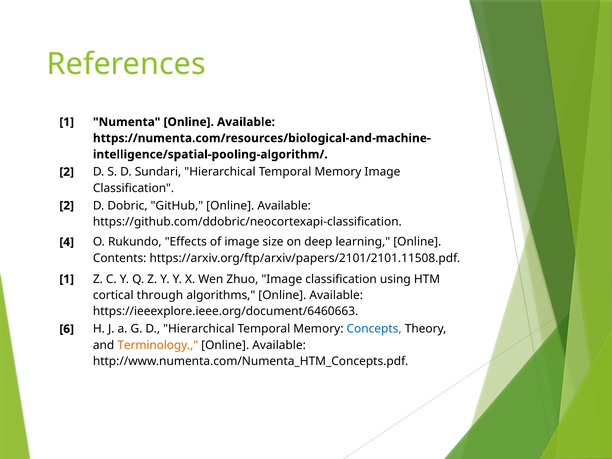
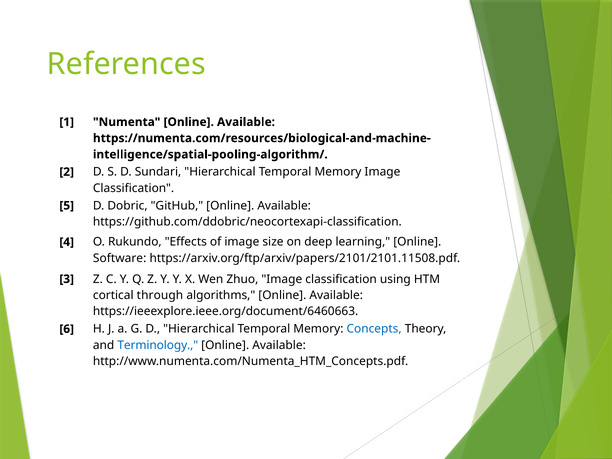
2 at (67, 206): 2 -> 5
Contents: Contents -> Software
1 at (67, 279): 1 -> 3
Terminology colour: orange -> blue
